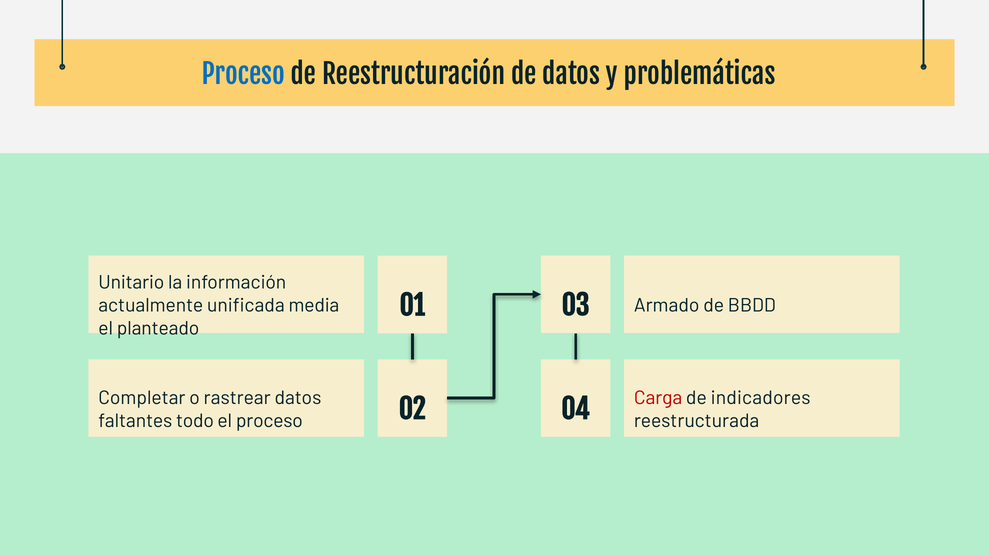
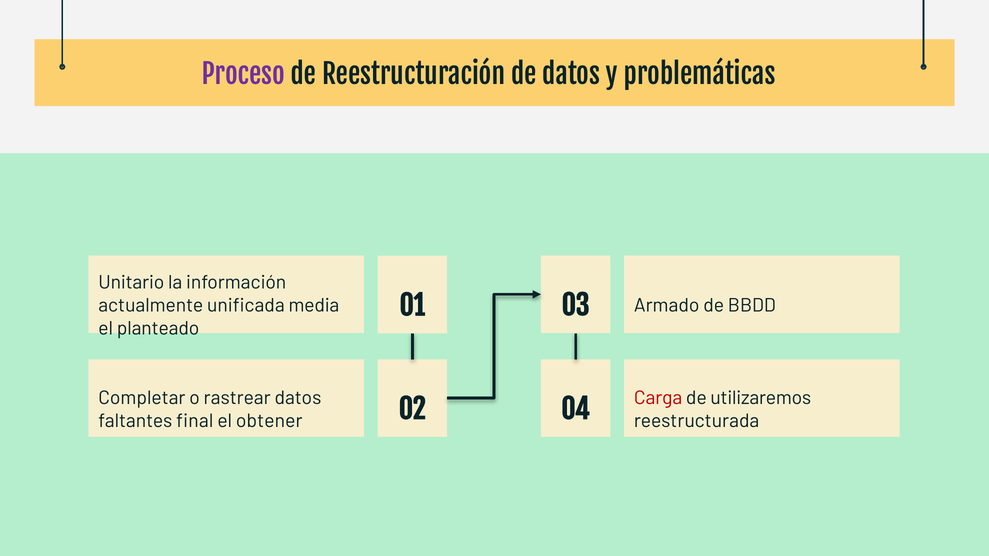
Proceso at (243, 75) colour: blue -> purple
indicadores: indicadores -> utilizaremos
todo: todo -> final
el proceso: proceso -> obtener
